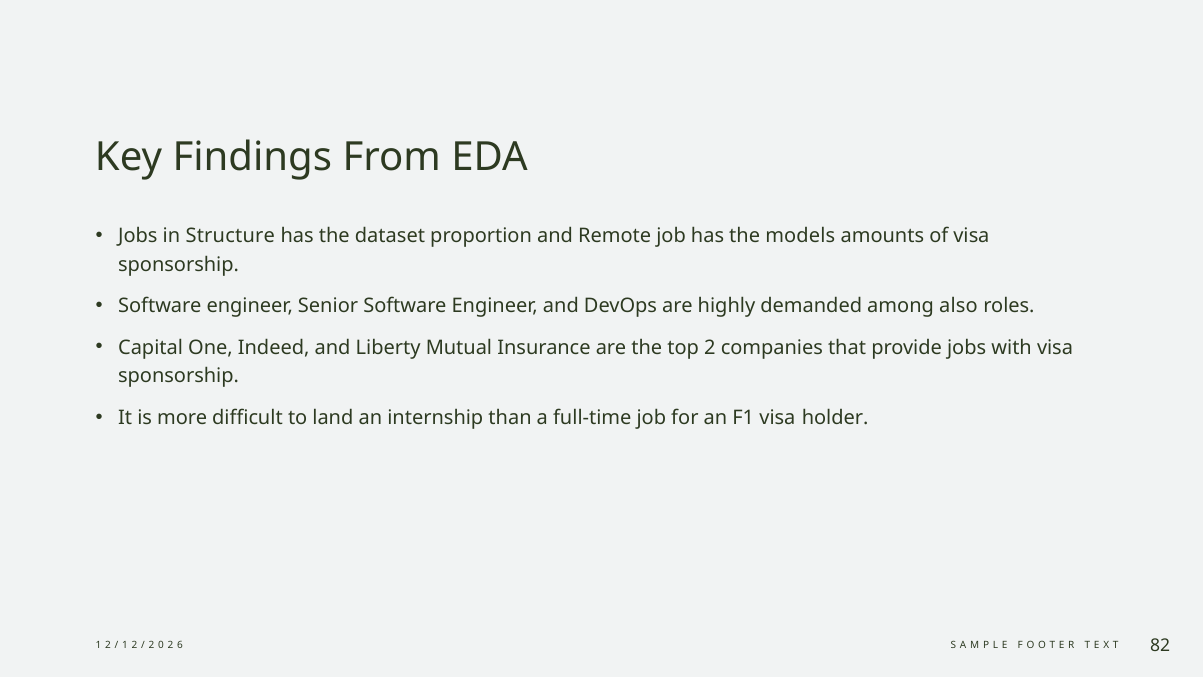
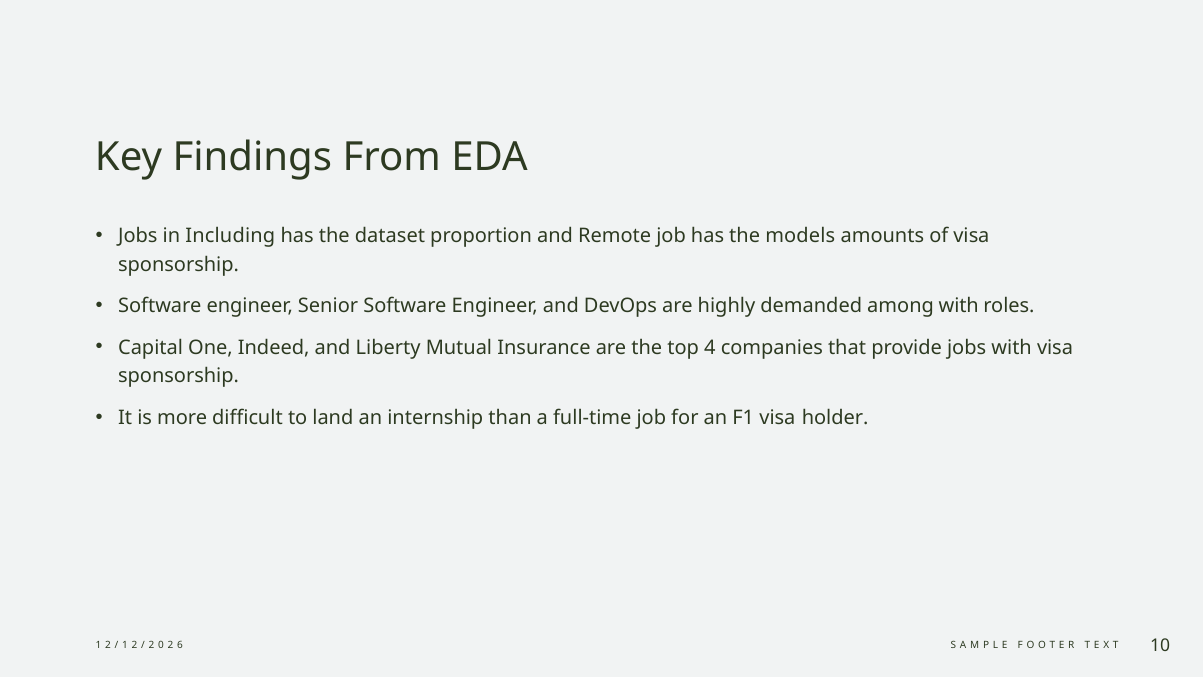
Structure: Structure -> Including
among also: also -> with
top 2: 2 -> 4
82: 82 -> 10
